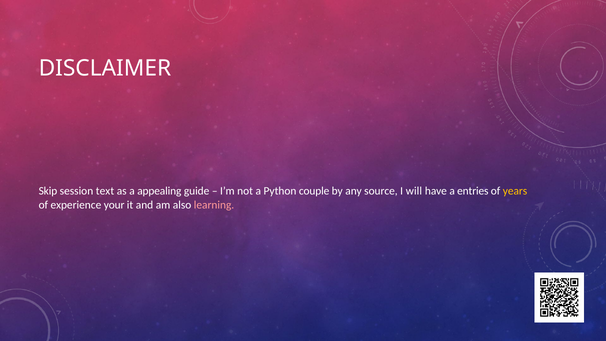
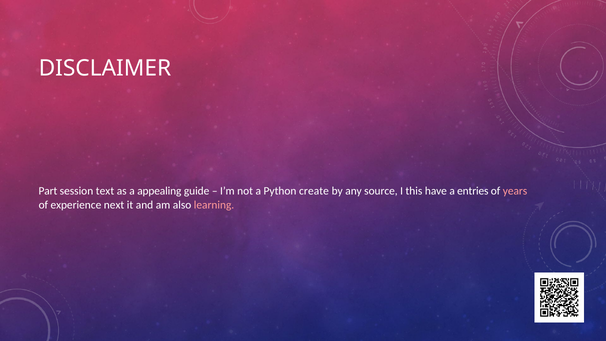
Skip: Skip -> Part
couple: couple -> create
will: will -> this
years colour: yellow -> pink
your: your -> next
